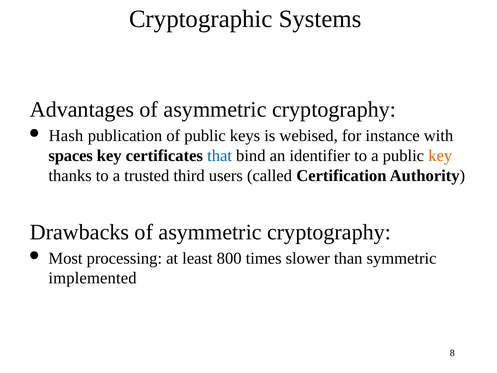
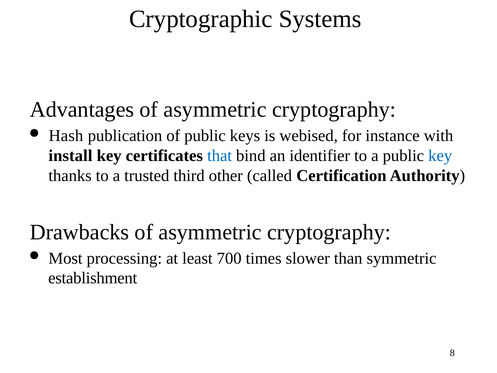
spaces: spaces -> install
key at (440, 156) colour: orange -> blue
users: users -> other
800: 800 -> 700
implemented: implemented -> establishment
